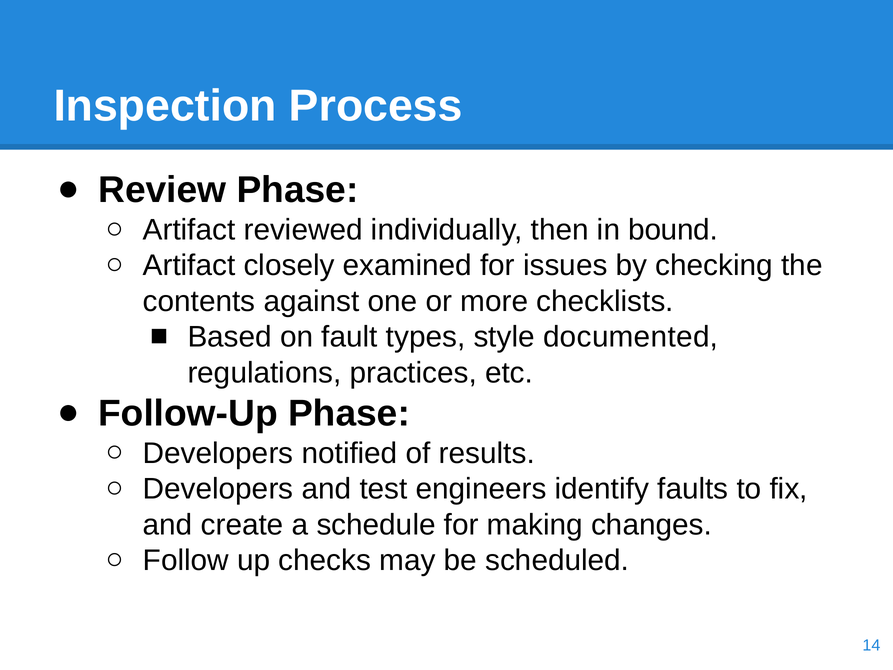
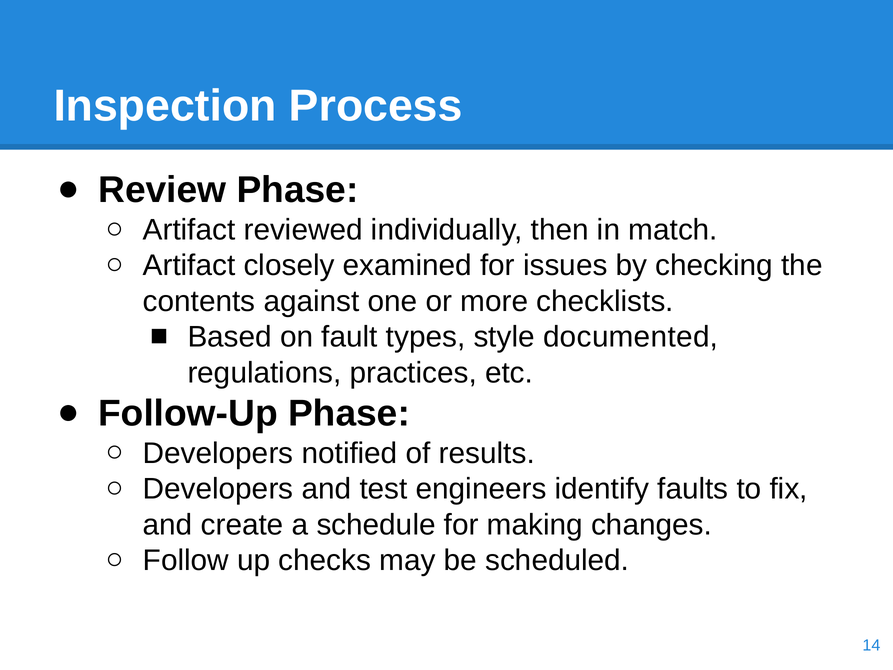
bound: bound -> match
